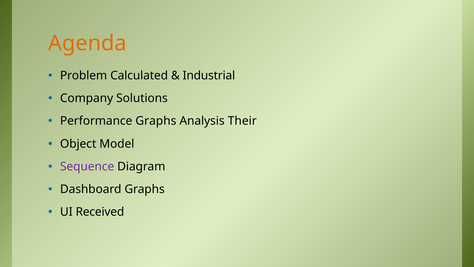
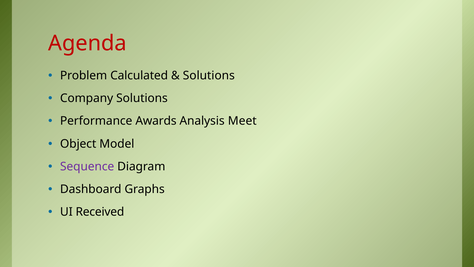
Agenda colour: orange -> red
Industrial at (209, 75): Industrial -> Solutions
Performance Graphs: Graphs -> Awards
Their: Their -> Meet
